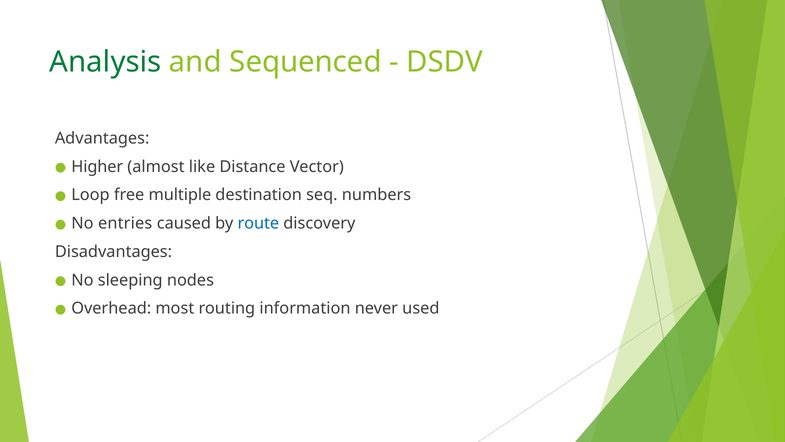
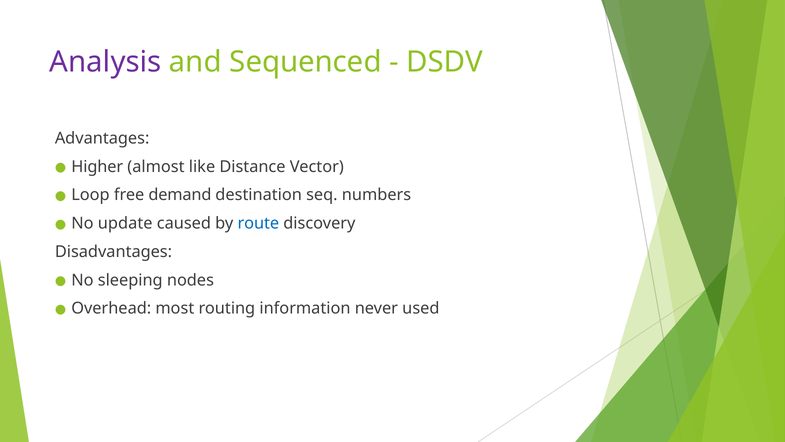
Analysis colour: green -> purple
multiple: multiple -> demand
entries: entries -> update
